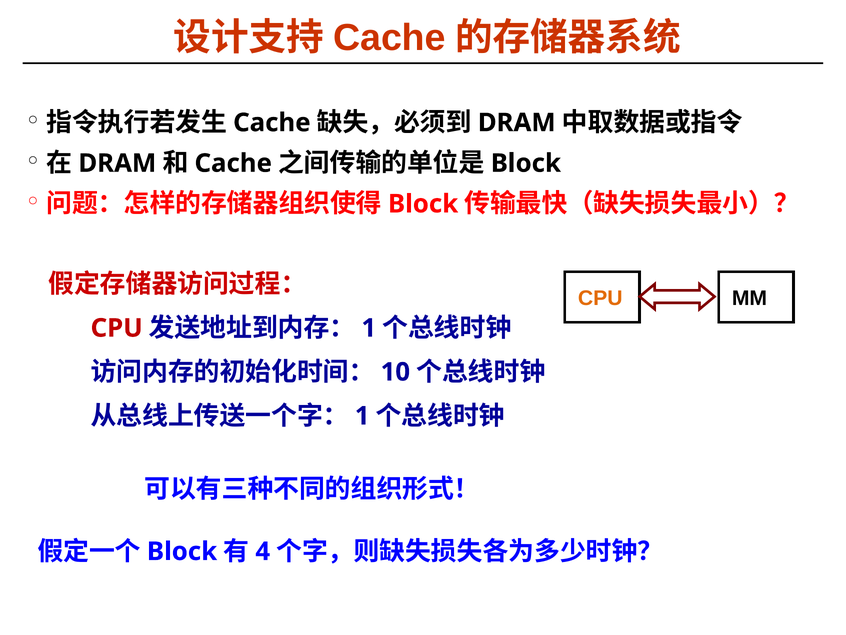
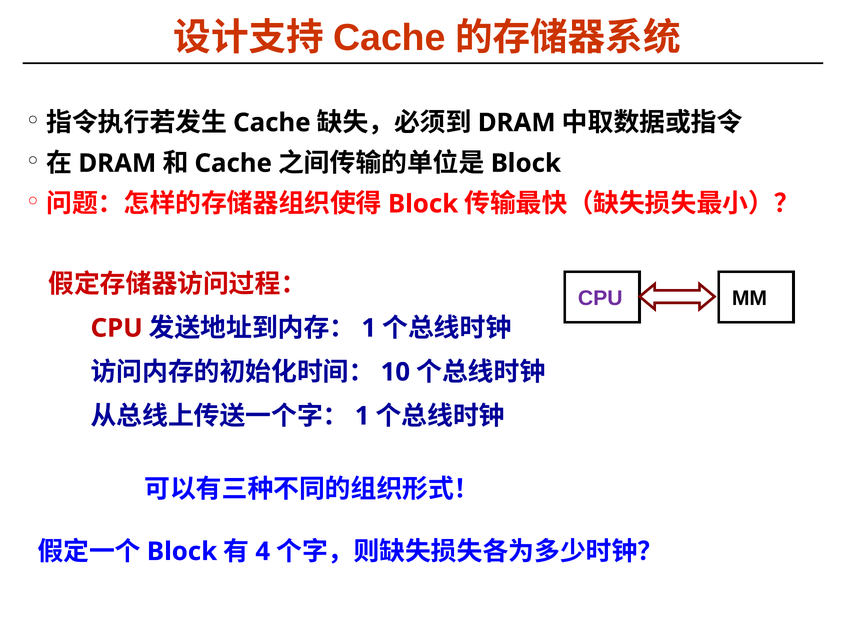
CPU at (600, 298) colour: orange -> purple
